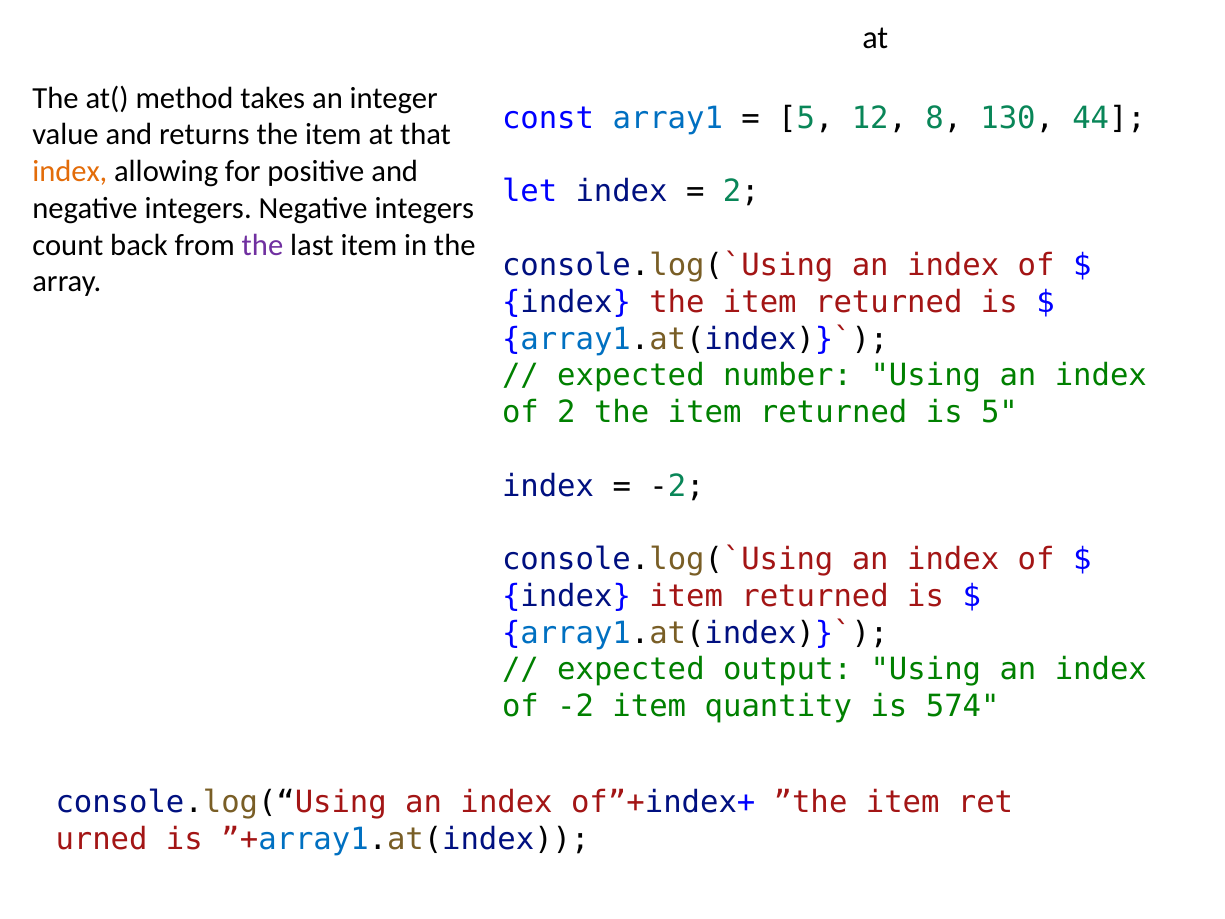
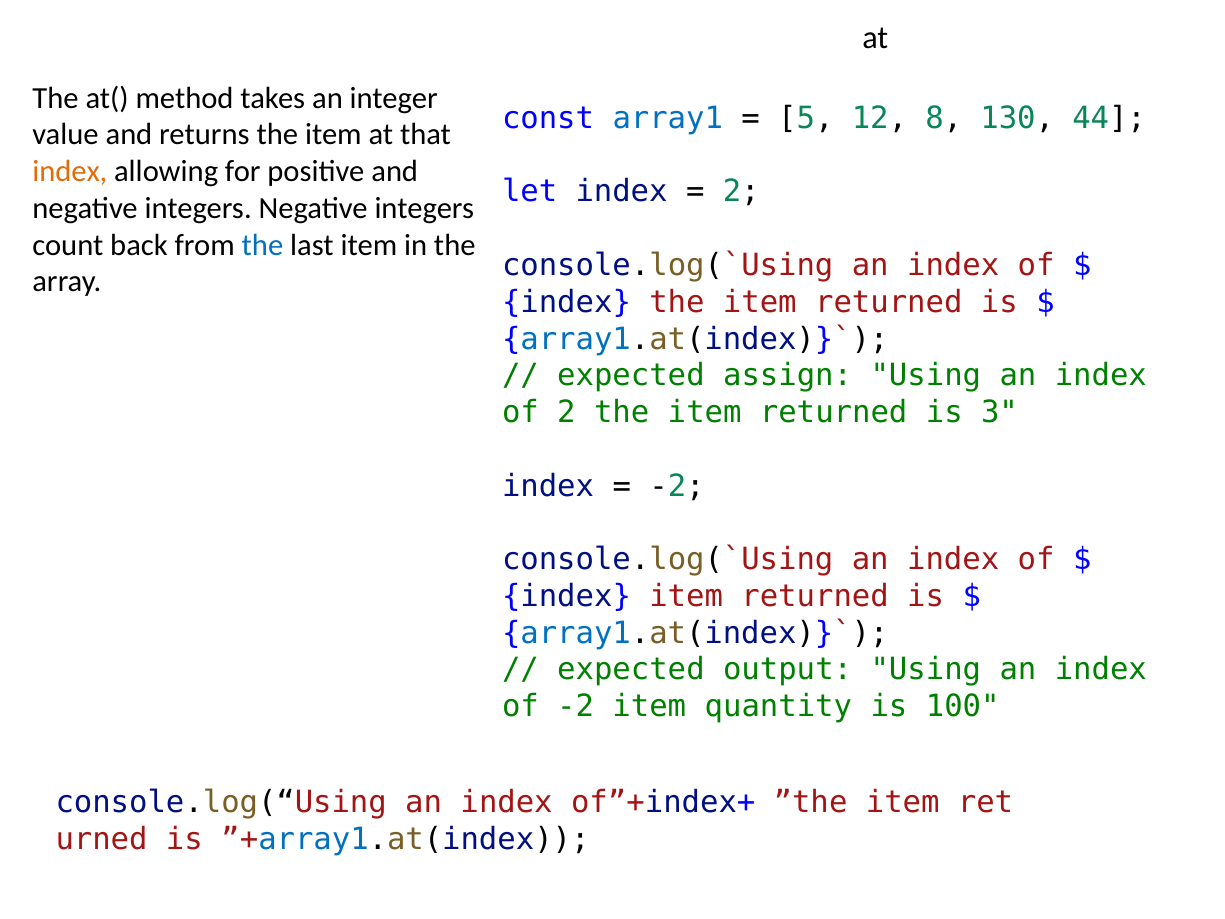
the at (262, 245) colour: purple -> blue
number: number -> assign
is 5: 5 -> 3
574: 574 -> 100
